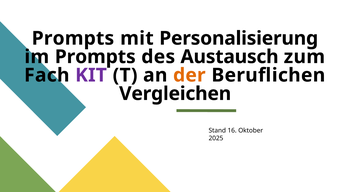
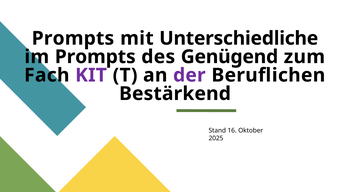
Personalisierung: Personalisierung -> Unterschiedliche
Austausch: Austausch -> Genügend
der colour: orange -> purple
Vergleichen: Vergleichen -> Bestärkend
